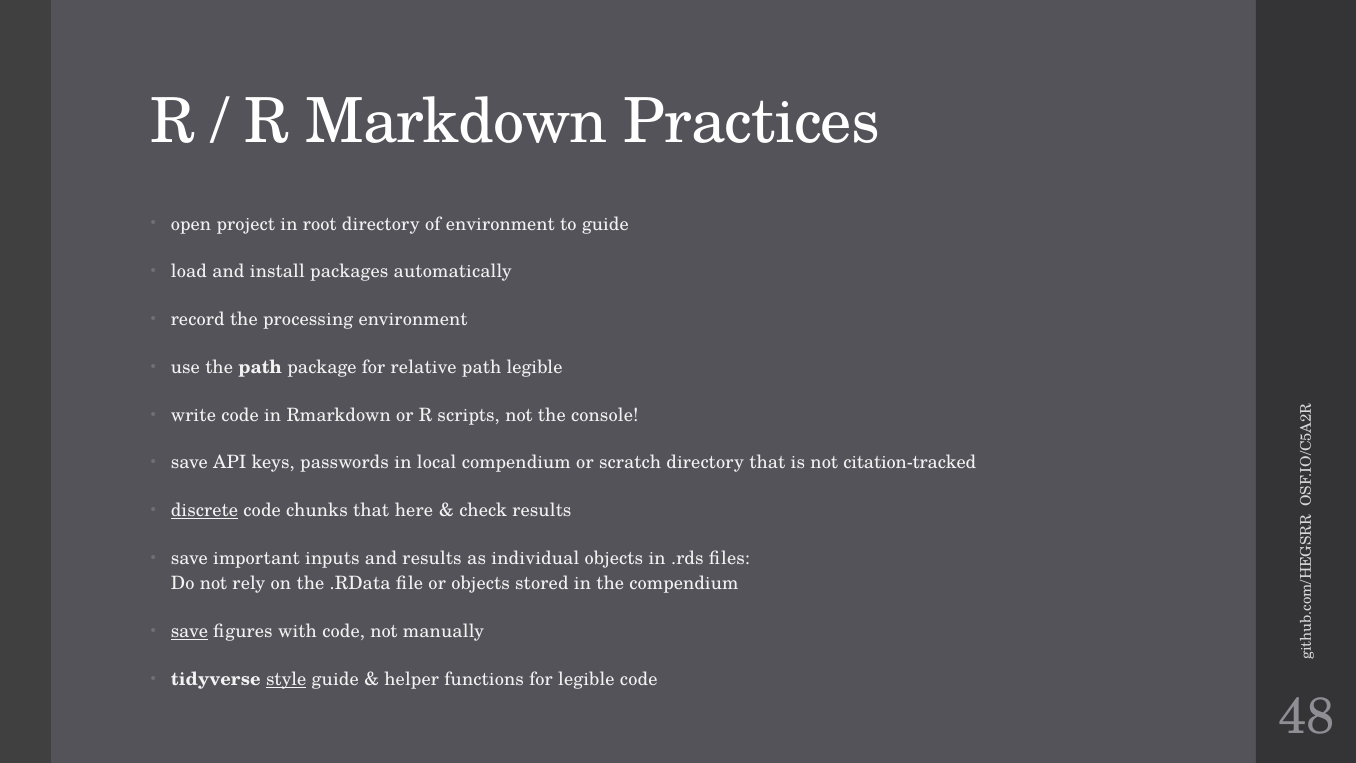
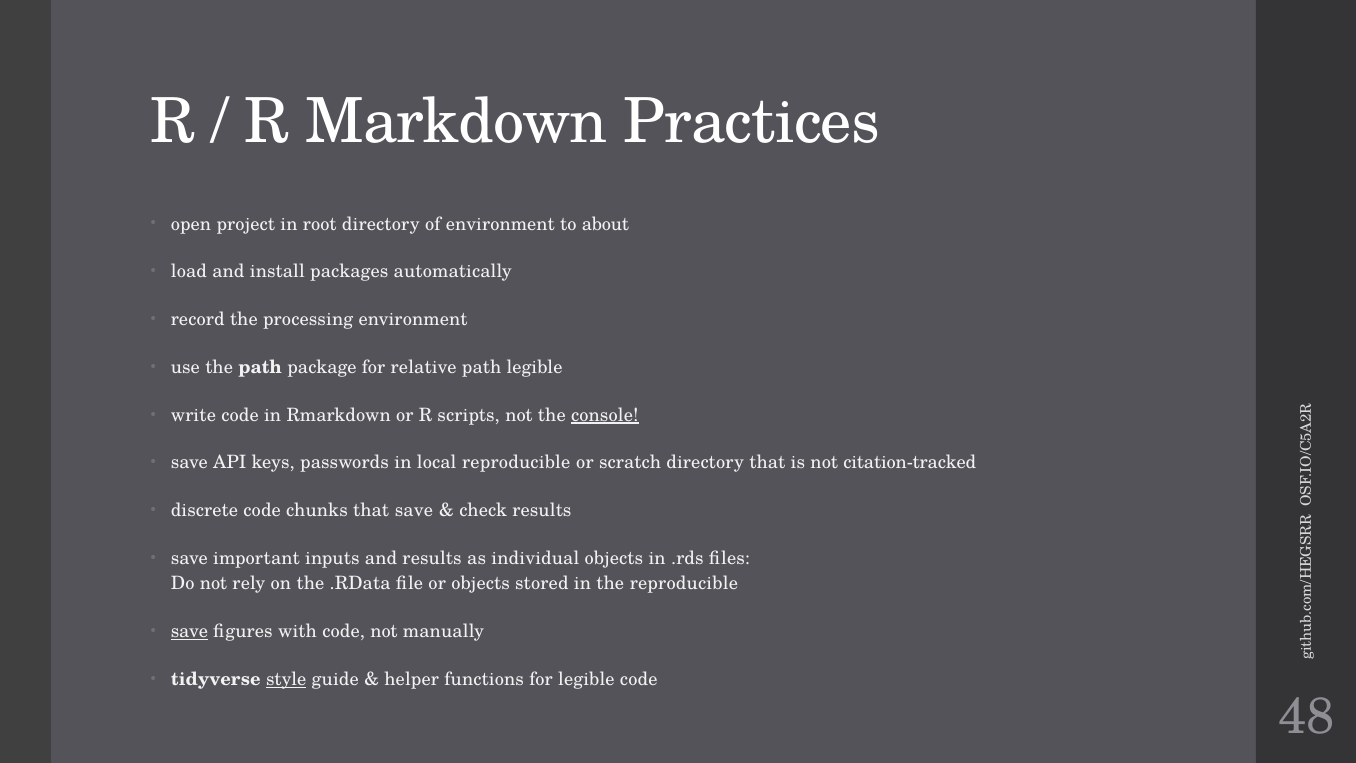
to guide: guide -> about
console underline: none -> present
local compendium: compendium -> reproducible
discrete underline: present -> none
that here: here -> save
the compendium: compendium -> reproducible
